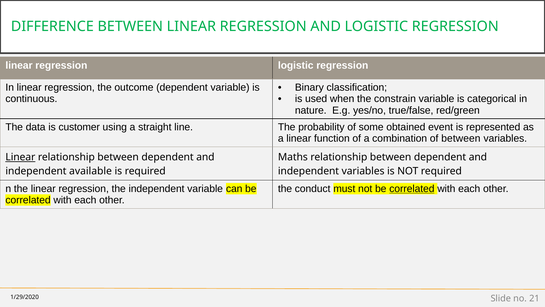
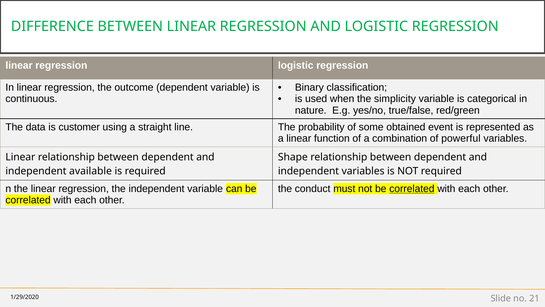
constrain: constrain -> simplicity
of between: between -> powerful
Linear at (20, 157) underline: present -> none
Maths: Maths -> Shape
